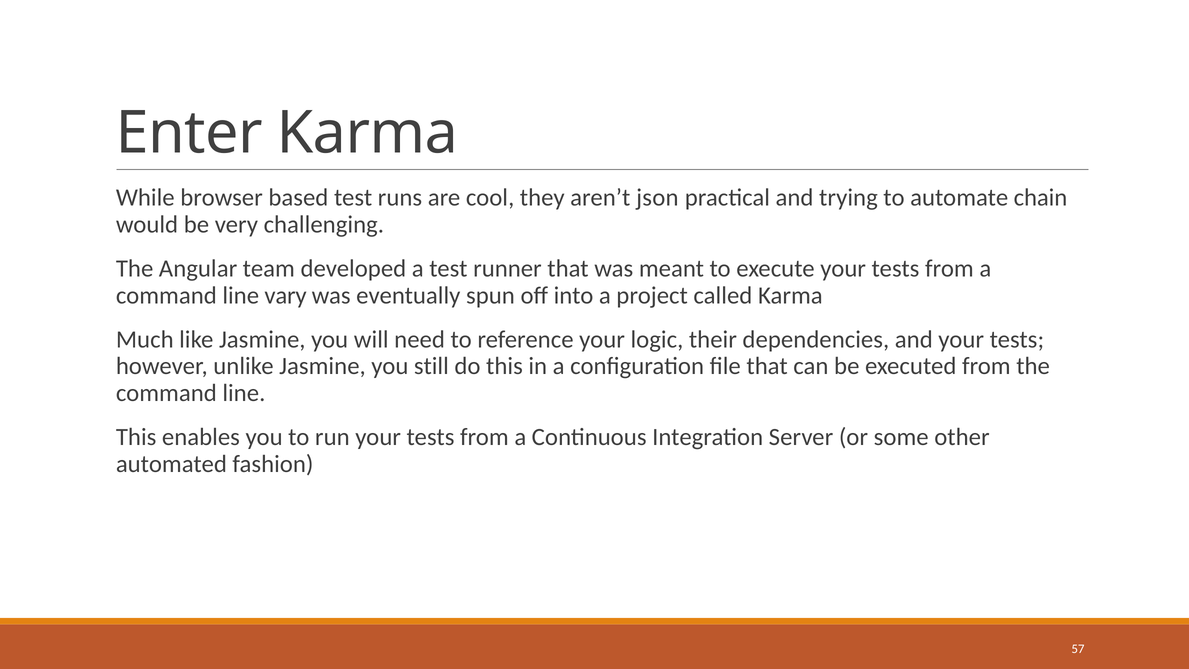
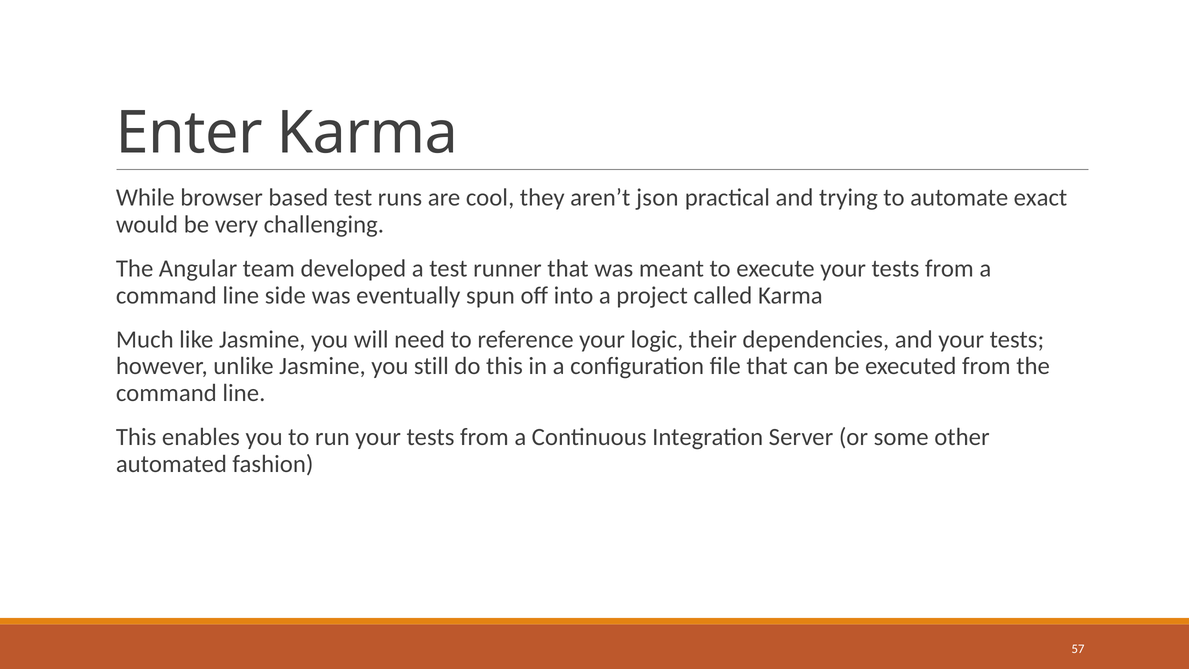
chain: chain -> exact
vary: vary -> side
